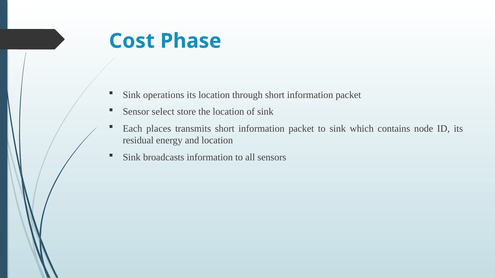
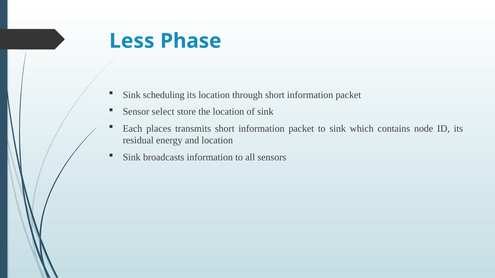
Cost: Cost -> Less
operations: operations -> scheduling
